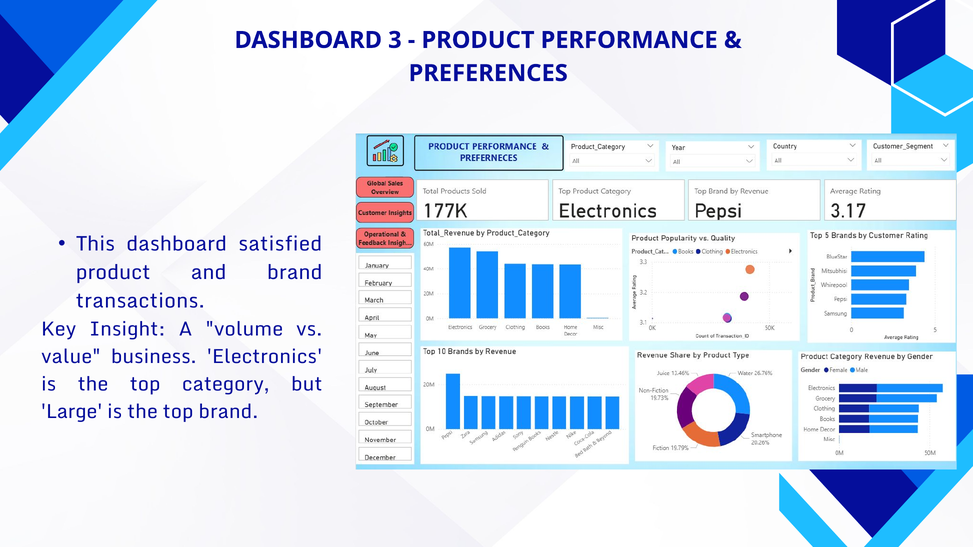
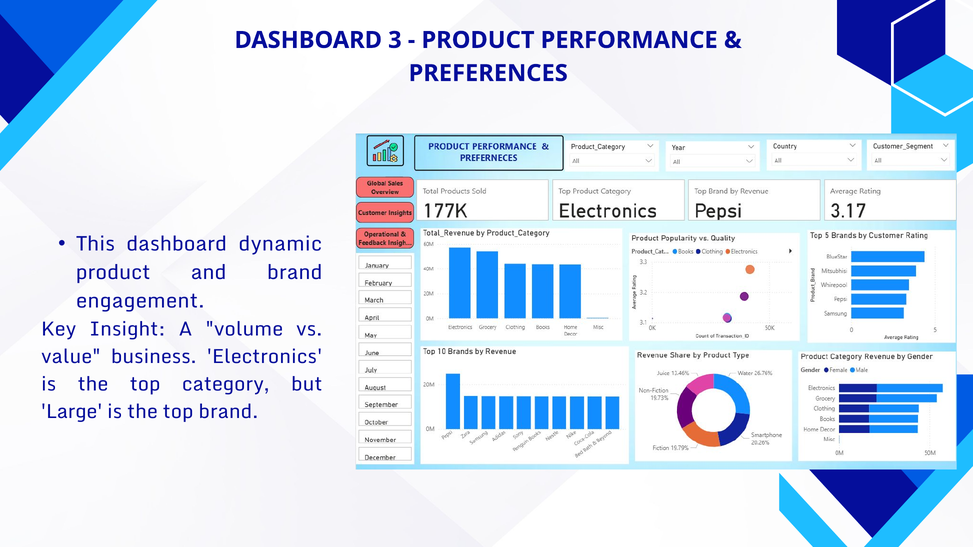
satisfied: satisfied -> dynamic
transactions: transactions -> engagement
